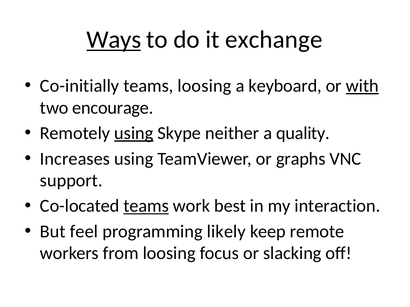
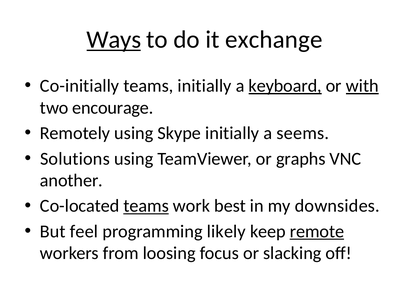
teams loosing: loosing -> initially
keyboard underline: none -> present
using at (134, 133) underline: present -> none
Skype neither: neither -> initially
quality: quality -> seems
Increases: Increases -> Solutions
support: support -> another
interaction: interaction -> downsides
remote underline: none -> present
